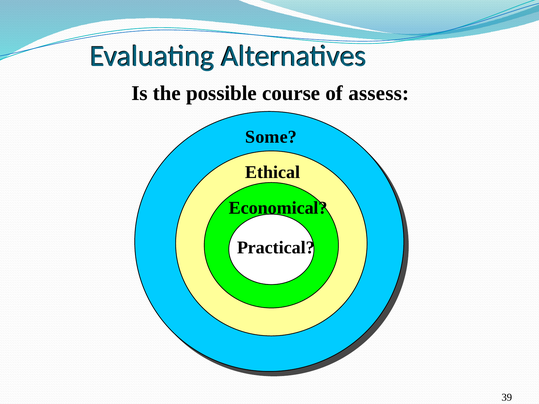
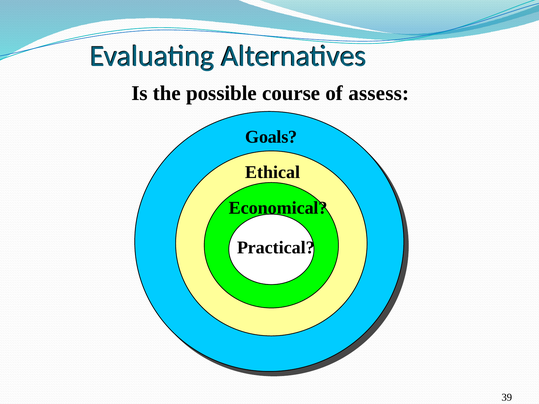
Some: Some -> Goals
